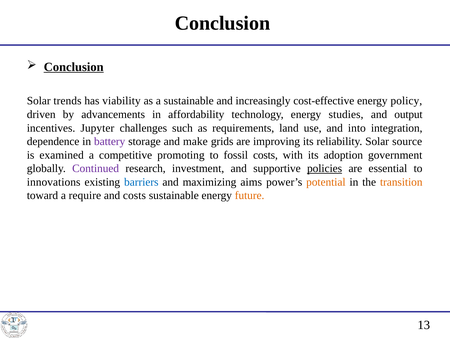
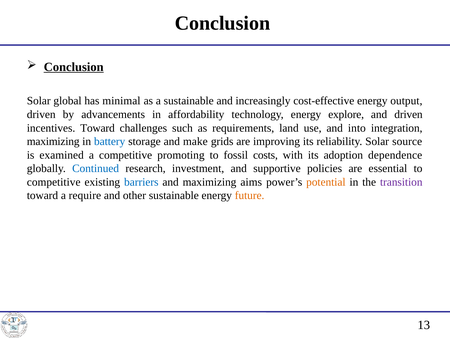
trends: trends -> global
viability: viability -> minimal
policy: policy -> output
studies: studies -> explore
and output: output -> driven
incentives Jupyter: Jupyter -> Toward
dependence at (53, 141): dependence -> maximizing
battery colour: purple -> blue
government: government -> dependence
Continued colour: purple -> blue
policies underline: present -> none
innovations at (54, 182): innovations -> competitive
transition colour: orange -> purple
and costs: costs -> other
